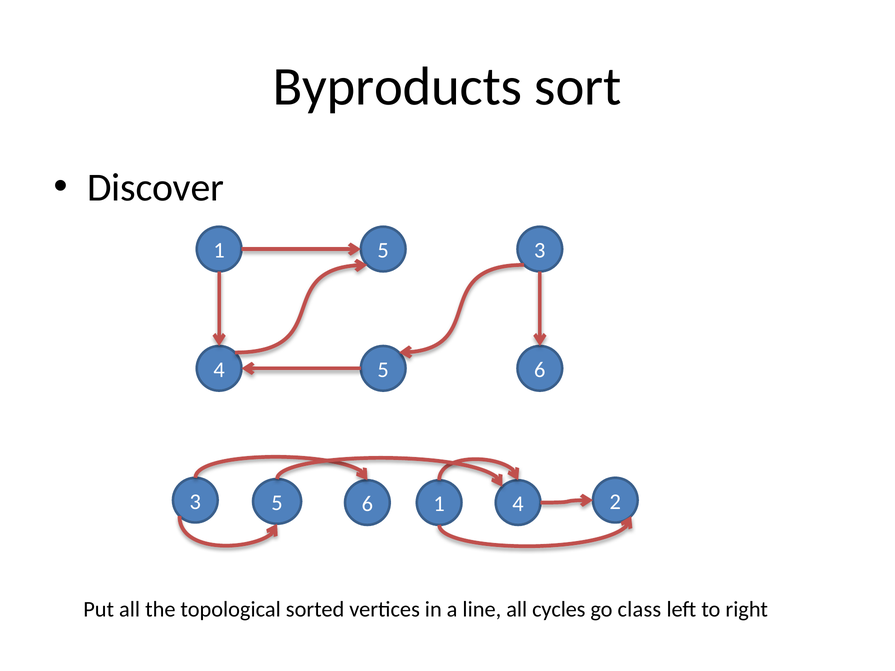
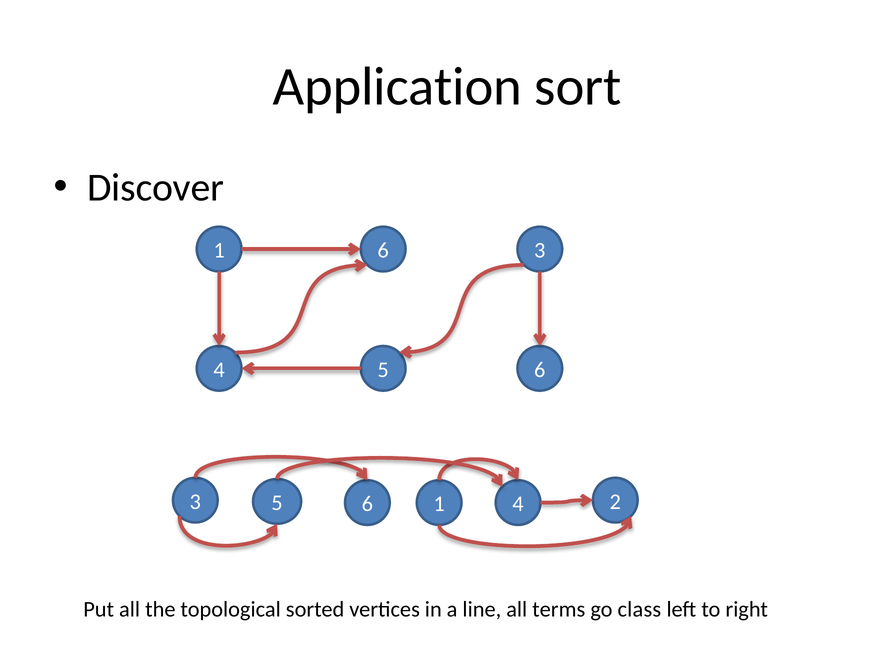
Byproducts: Byproducts -> Application
1 5: 5 -> 6
cycles: cycles -> terms
